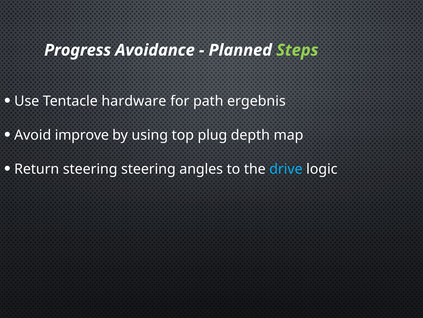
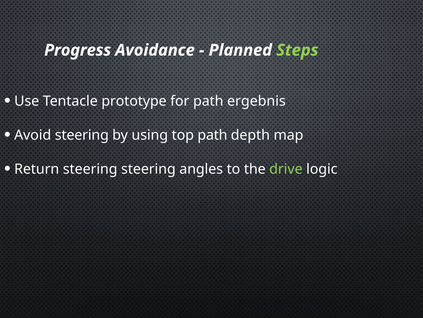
hardware: hardware -> prototype
Avoid improve: improve -> steering
top plug: plug -> path
drive colour: light blue -> light green
